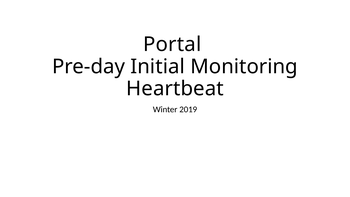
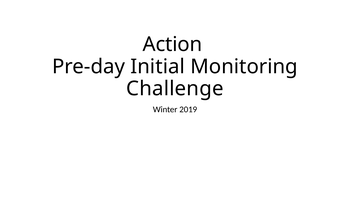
Portal: Portal -> Action
Heartbeat: Heartbeat -> Challenge
